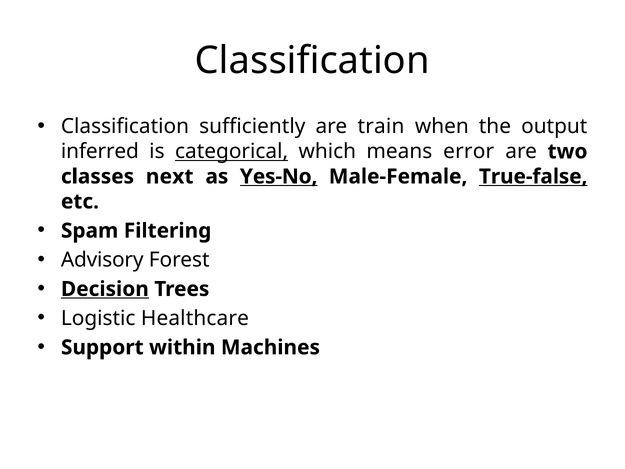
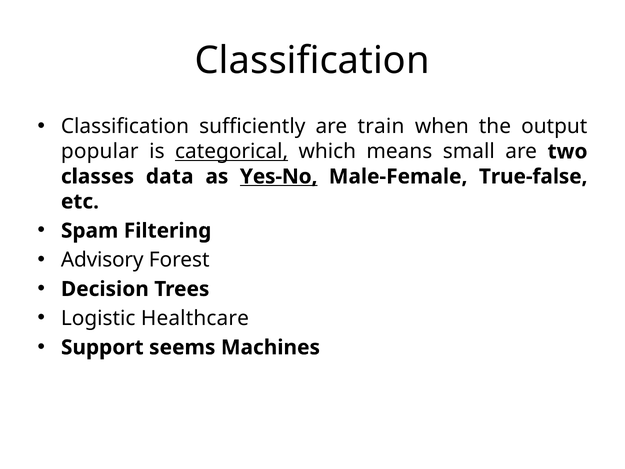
inferred: inferred -> popular
error: error -> small
next: next -> data
True-false underline: present -> none
Decision underline: present -> none
within: within -> seems
